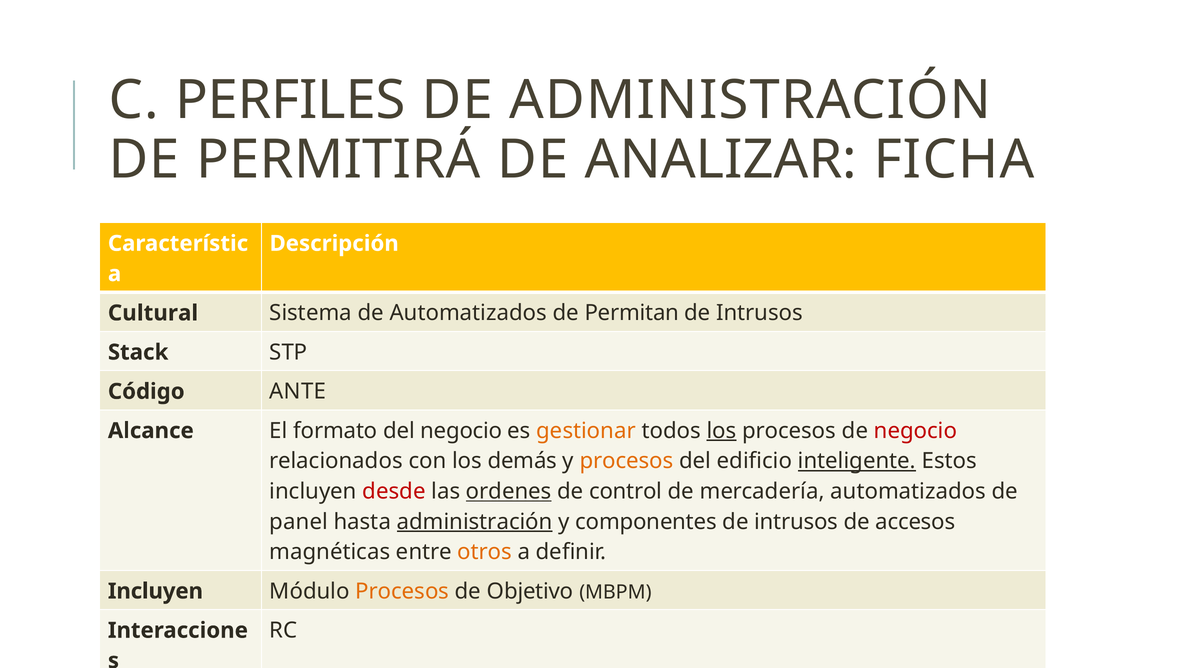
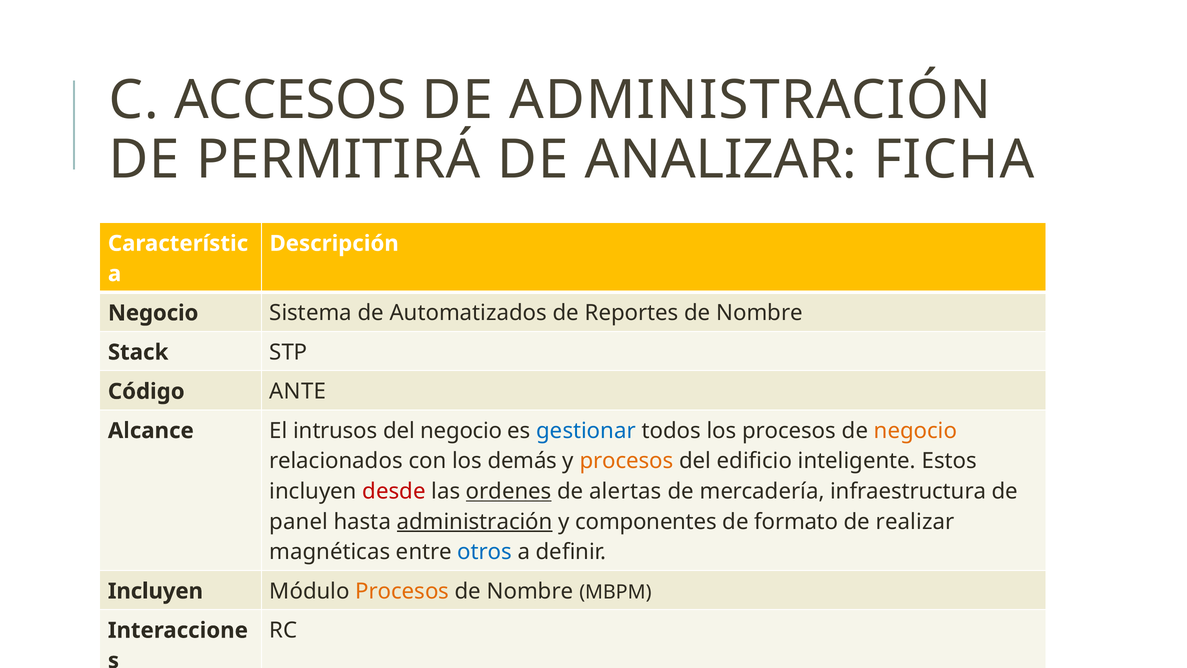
PERFILES: PERFILES -> ACCESOS
Cultural at (153, 313): Cultural -> Negocio
Permitan: Permitan -> Reportes
Intrusos at (760, 313): Intrusos -> Nombre
formato: formato -> intrusos
gestionar colour: orange -> blue
los at (722, 431) underline: present -> none
negocio at (915, 431) colour: red -> orange
inteligente underline: present -> none
control: control -> alertas
mercadería automatizados: automatizados -> infraestructura
intrusos at (796, 521): intrusos -> formato
accesos: accesos -> realizar
otros colour: orange -> blue
Objetivo at (530, 591): Objetivo -> Nombre
